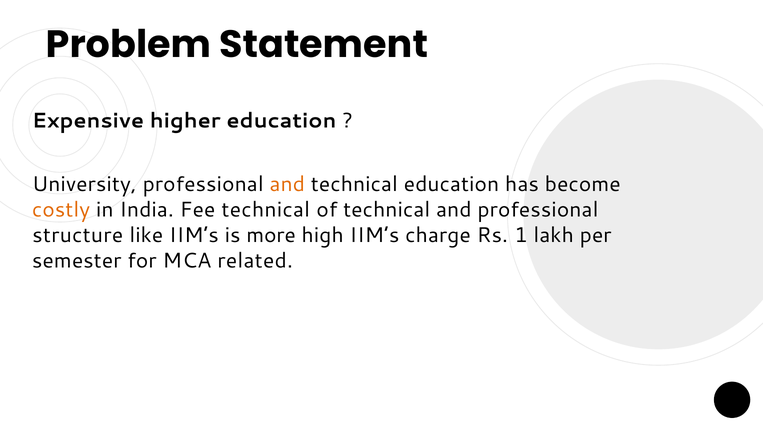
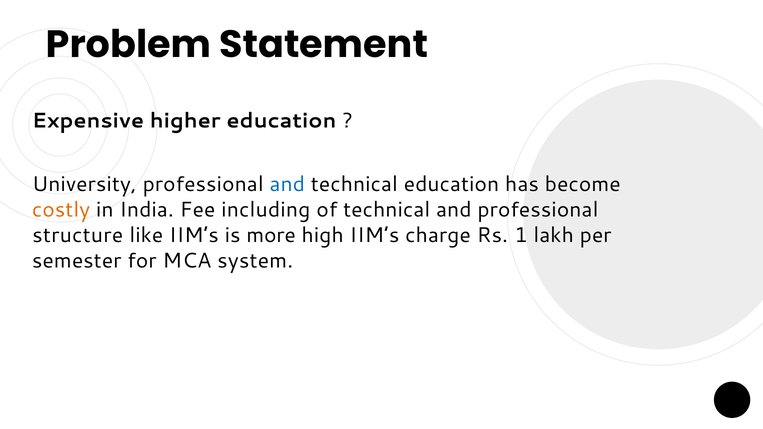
and at (287, 184) colour: orange -> blue
Fee technical: technical -> including
related: related -> system
